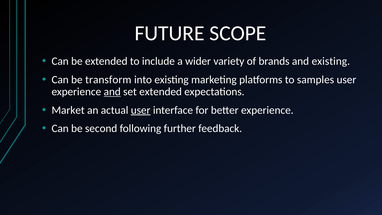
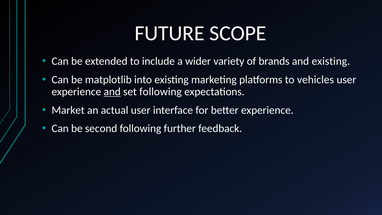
transform: transform -> matplotlib
samples: samples -> vehicles
set extended: extended -> following
user at (141, 110) underline: present -> none
